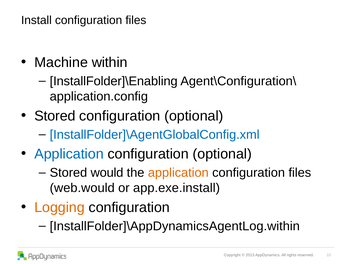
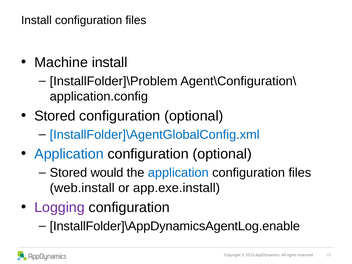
Machine within: within -> install
InstallFolder]\Enabling: InstallFolder]\Enabling -> InstallFolder]\Problem
application at (178, 173) colour: orange -> blue
web.would: web.would -> web.install
Logging colour: orange -> purple
InstallFolder]\AppDynamicsAgentLog.within: InstallFolder]\AppDynamicsAgentLog.within -> InstallFolder]\AppDynamicsAgentLog.enable
